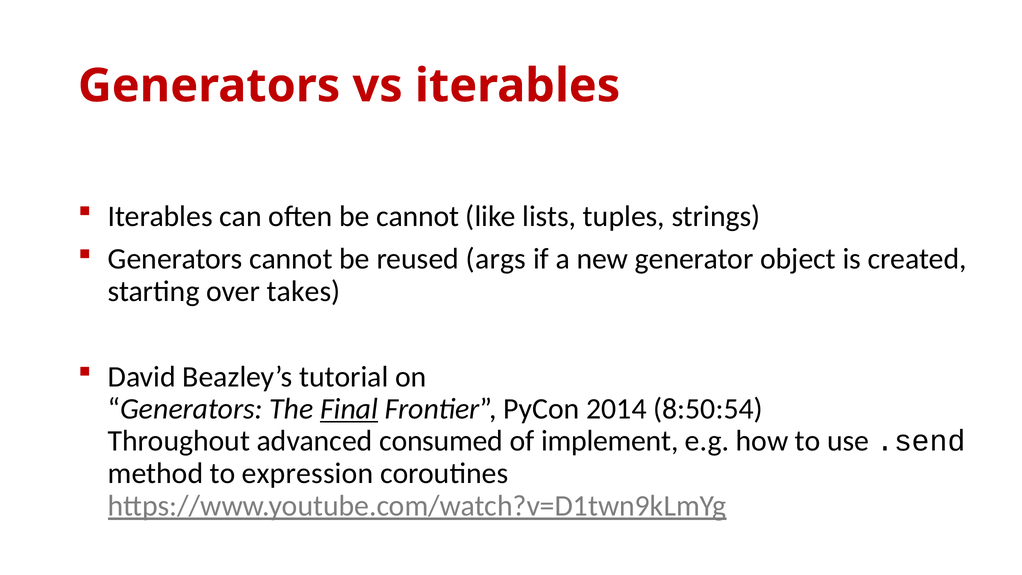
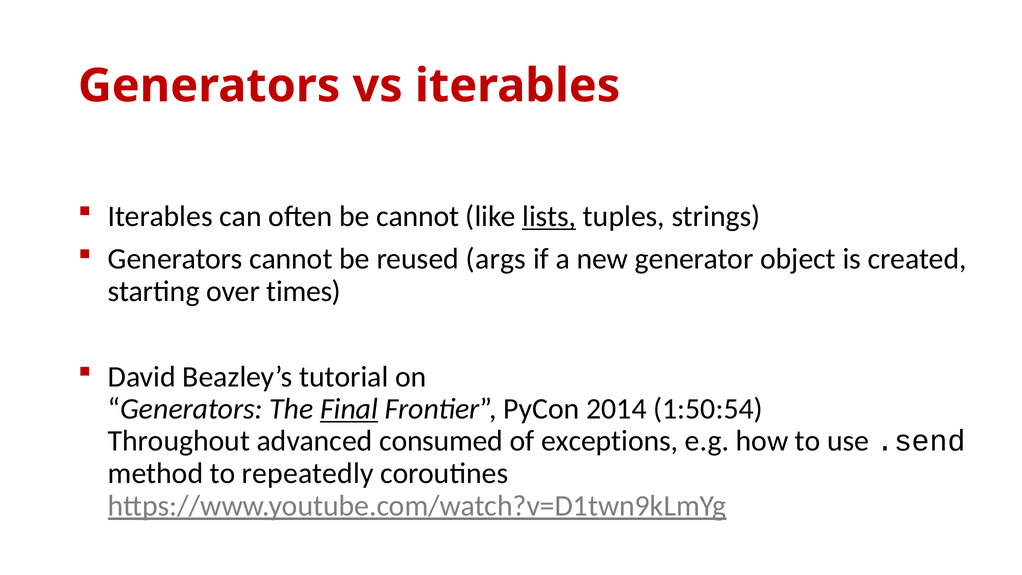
lists underline: none -> present
takes: takes -> times
8:50:54: 8:50:54 -> 1:50:54
implement: implement -> exceptions
expression: expression -> repeatedly
